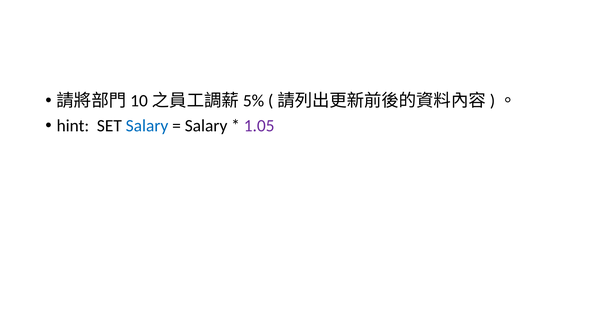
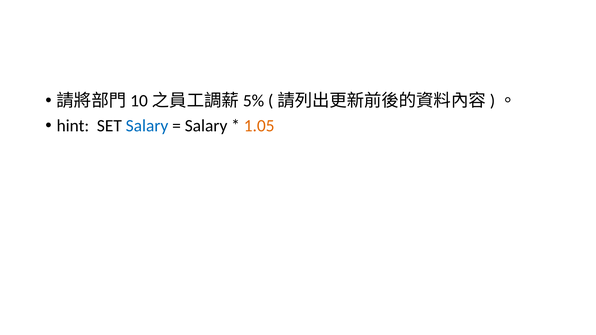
1.05 colour: purple -> orange
